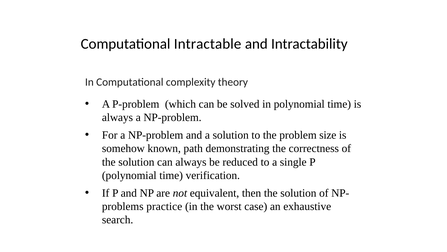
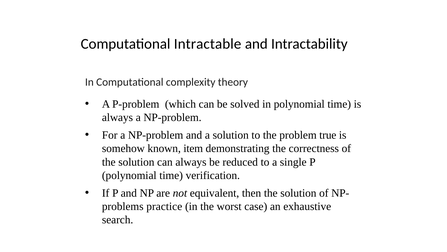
size: size -> true
path: path -> item
